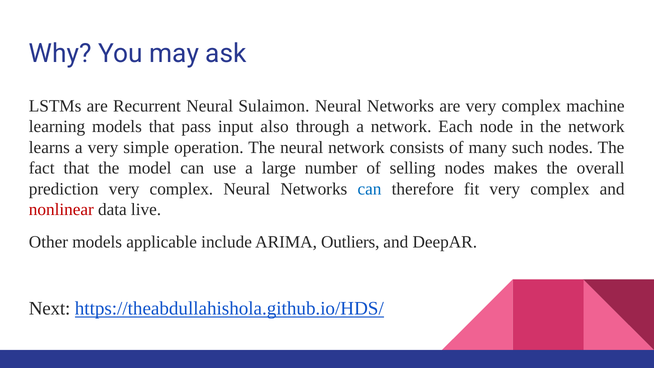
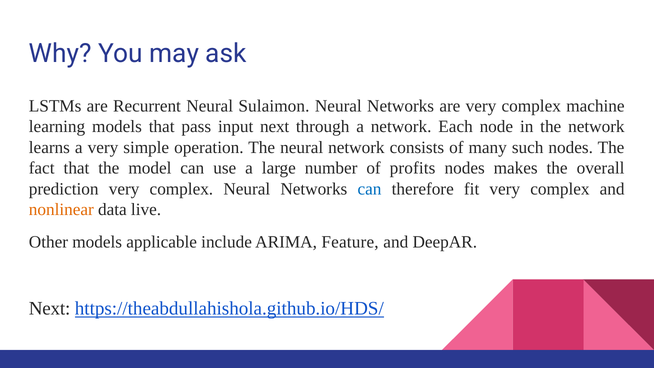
input also: also -> next
selling: selling -> profits
nonlinear colour: red -> orange
Outliers: Outliers -> Feature
